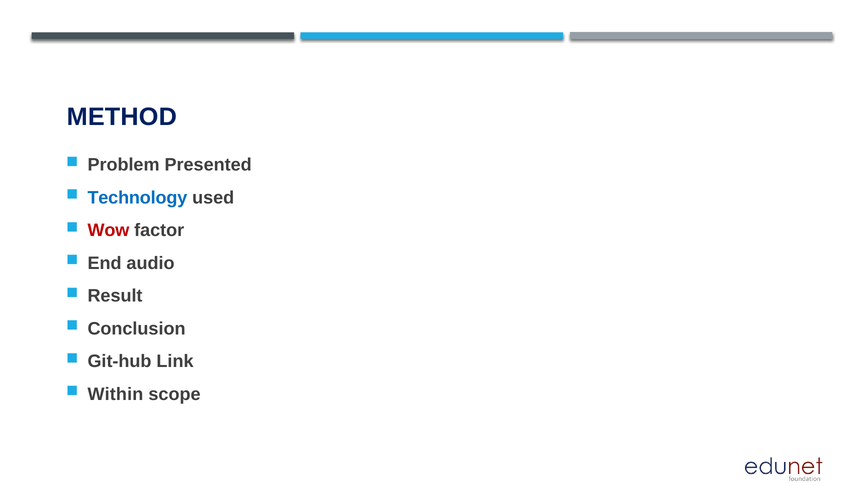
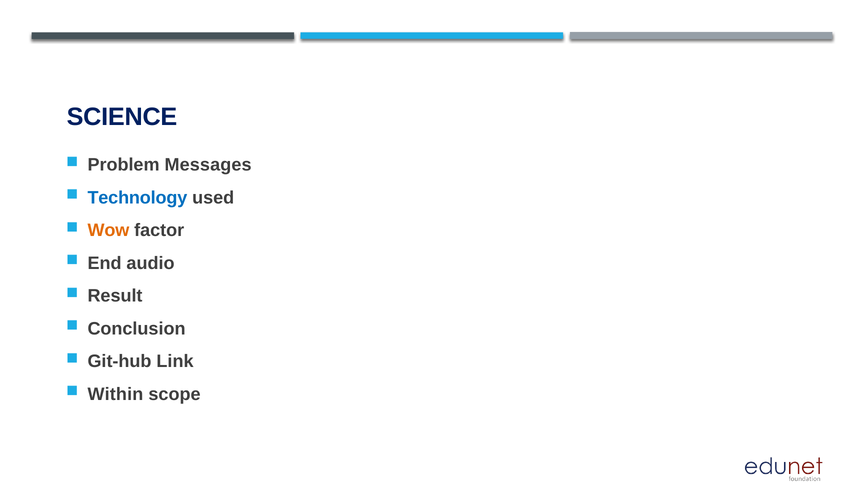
METHOD: METHOD -> SCIENCE
Presented: Presented -> Messages
Wow colour: red -> orange
